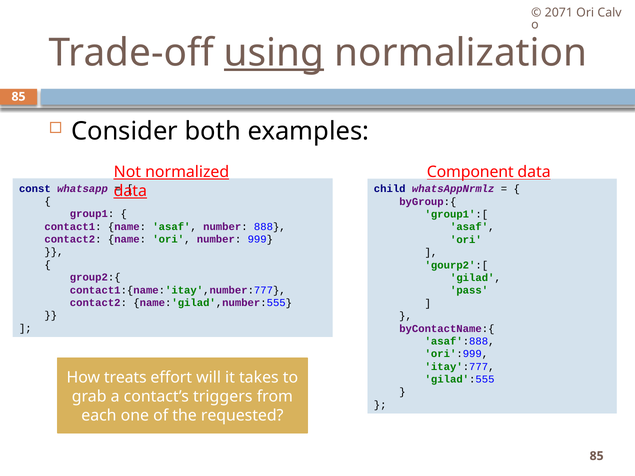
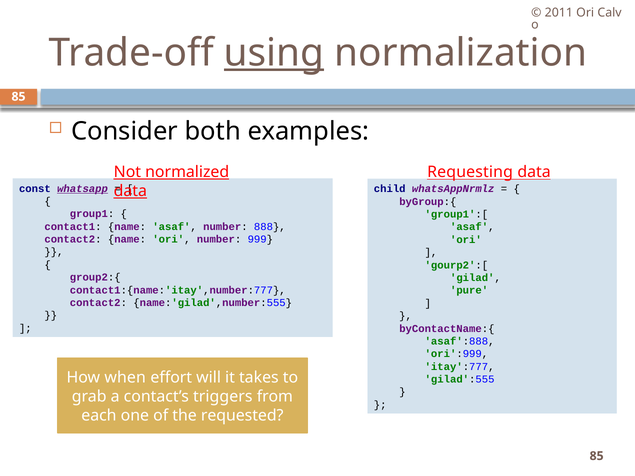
2071: 2071 -> 2011
Component: Component -> Requesting
whatsapp underline: none -> present
pass: pass -> pure
treats: treats -> when
